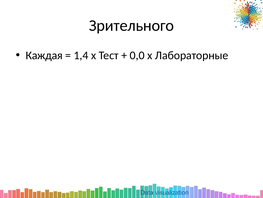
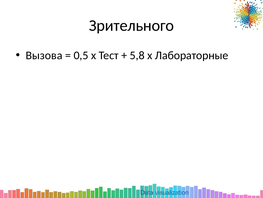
Каждая: Каждая -> Вызова
1,4: 1,4 -> 0,5
0,0: 0,0 -> 5,8
